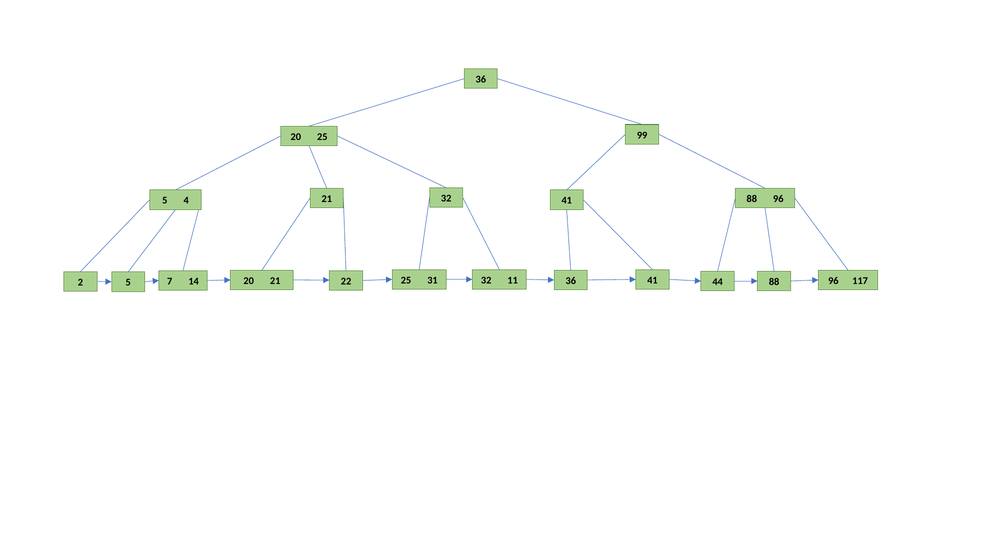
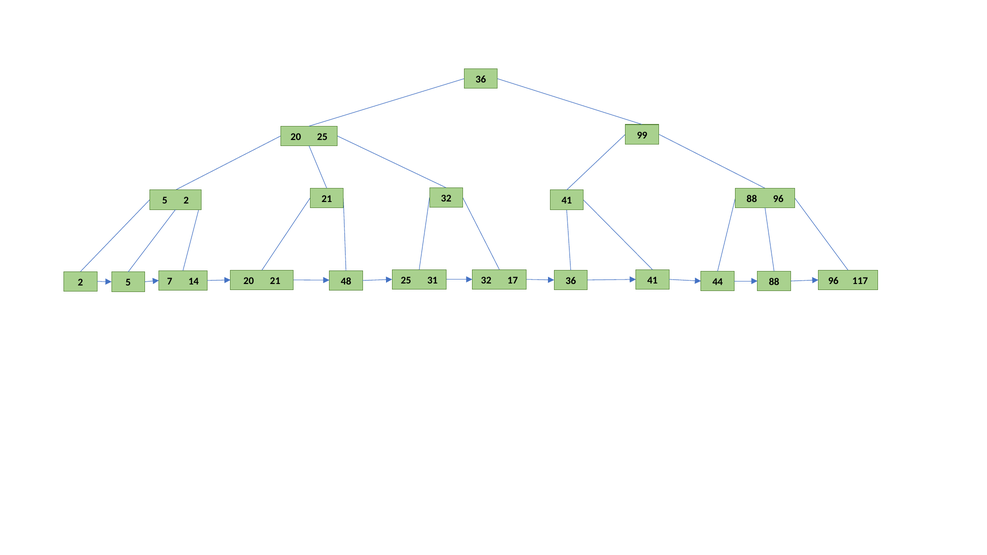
5 4: 4 -> 2
11: 11 -> 17
22: 22 -> 48
